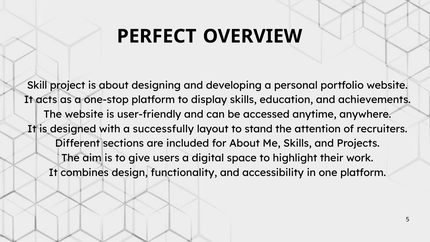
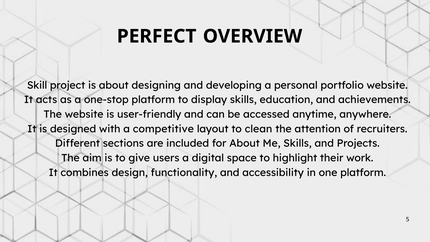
successfully: successfully -> competitive
stand at (259, 129): stand -> clean
